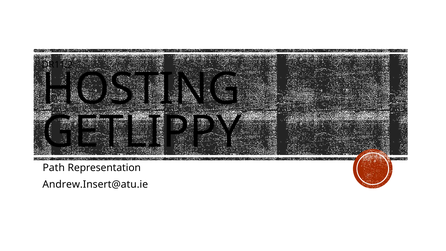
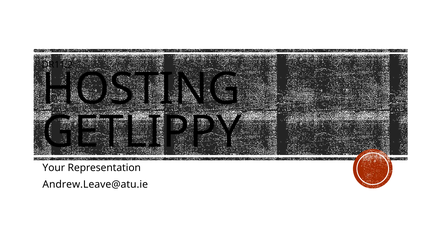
Path: Path -> Your
Andrew.Insert@atu.ie: Andrew.Insert@atu.ie -> Andrew.Leave@atu.ie
